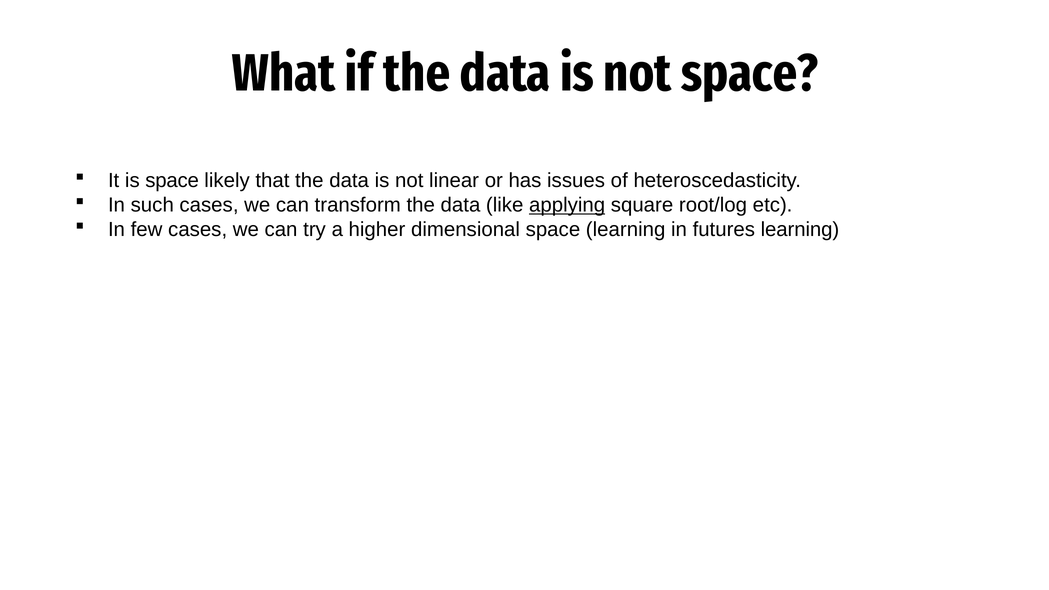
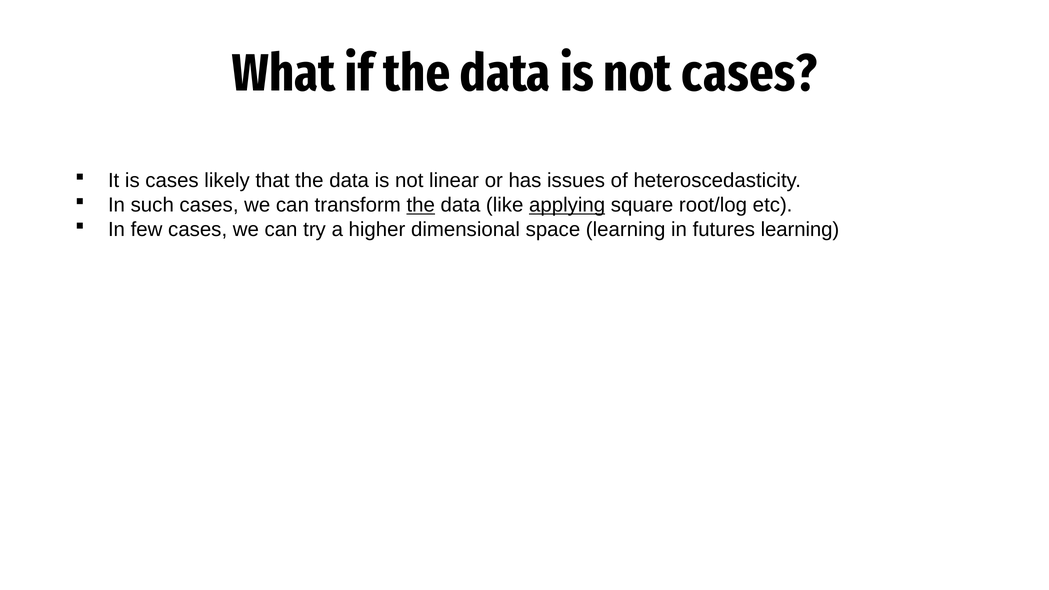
not space: space -> cases
is space: space -> cases
the at (421, 205) underline: none -> present
